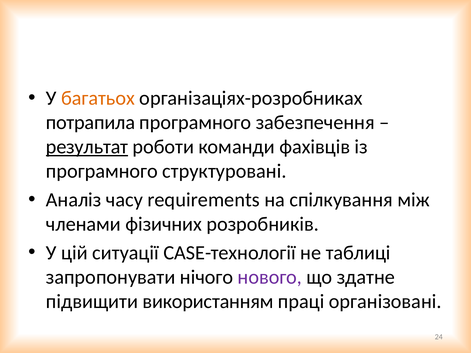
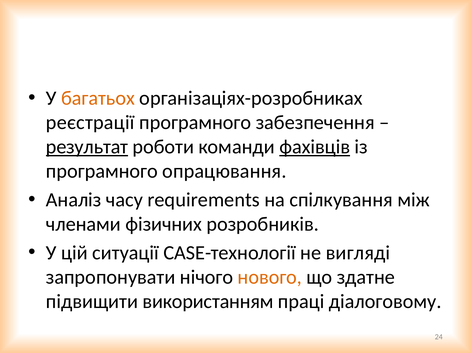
потрапила: потрапила -> реєстрації
фахівців underline: none -> present
структуровані: структуровані -> опрацювання
таблиці: таблиці -> вигляді
нового colour: purple -> orange
організовані: організовані -> діалоговому
